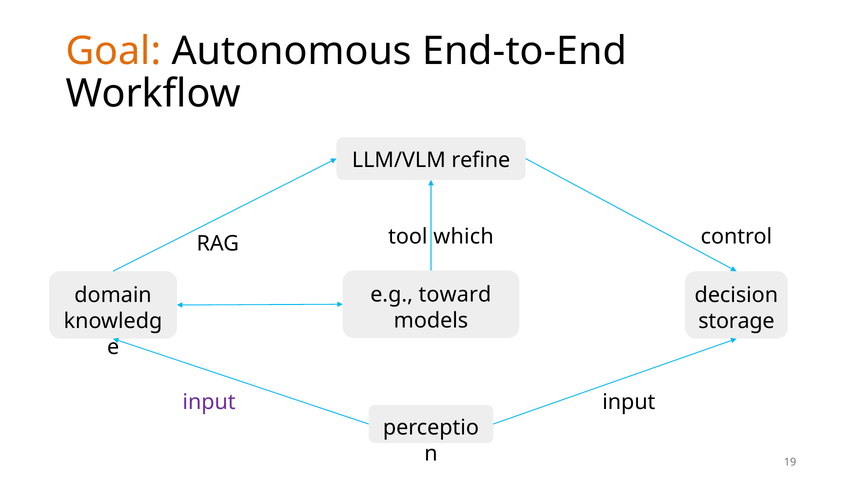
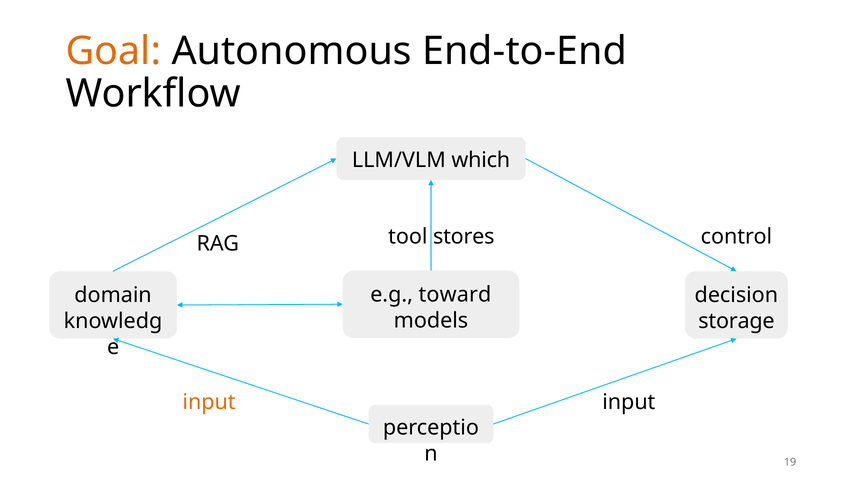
refine: refine -> which
which: which -> stores
input at (209, 402) colour: purple -> orange
